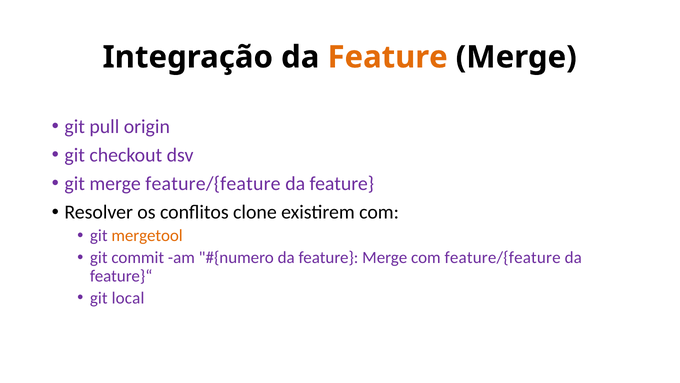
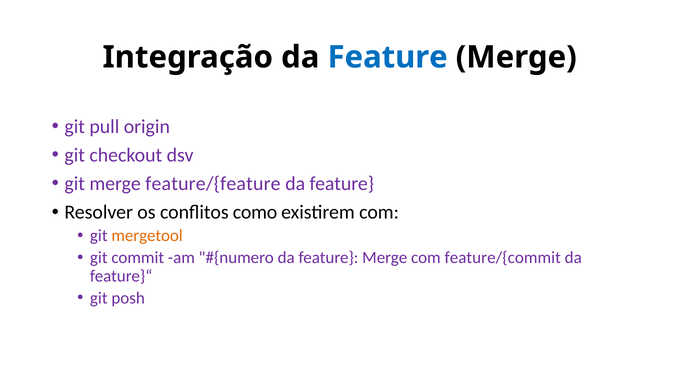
Feature at (388, 57) colour: orange -> blue
clone: clone -> como
com feature/{feature: feature/{feature -> feature/{commit
local: local -> posh
